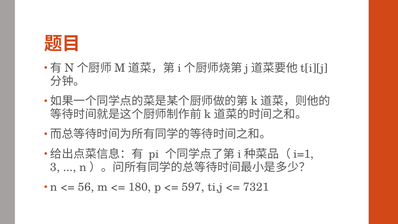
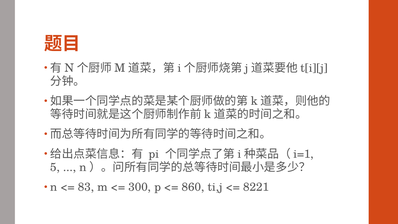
3: 3 -> 5
56: 56 -> 83
180: 180 -> 300
597: 597 -> 860
7321: 7321 -> 8221
